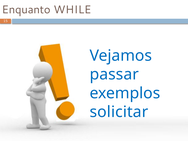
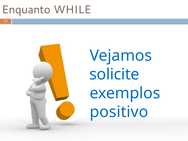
passar: passar -> solicite
solicitar: solicitar -> positivo
